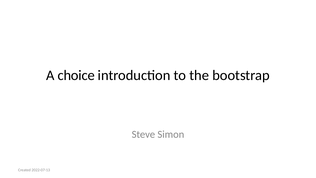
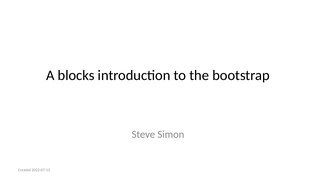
choice: choice -> blocks
